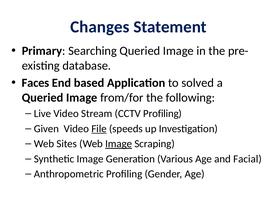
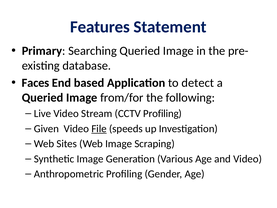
Changes: Changes -> Features
solved: solved -> detect
Image at (119, 144) underline: present -> none
and Facial: Facial -> Video
